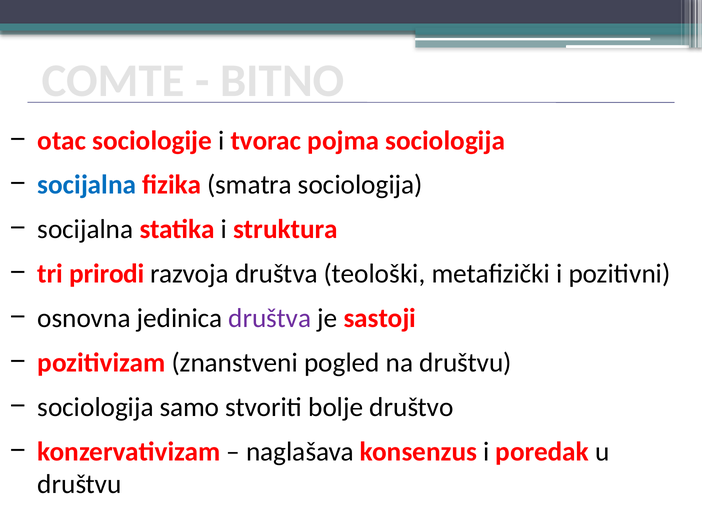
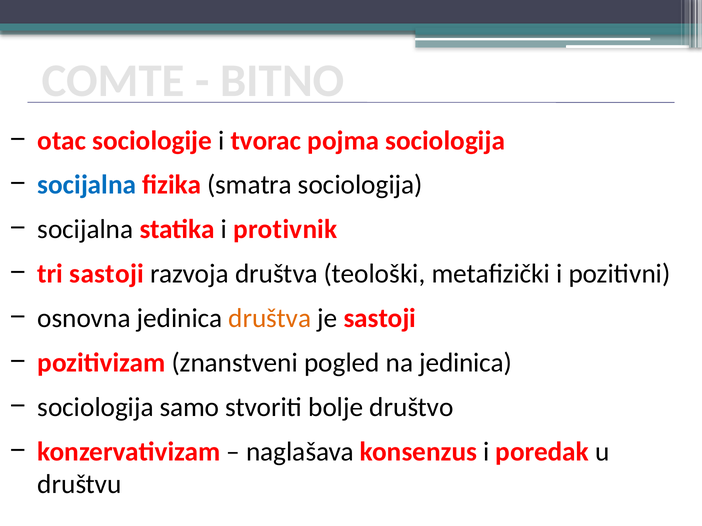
struktura: struktura -> protivnik
tri prirodi: prirodi -> sastoji
društva at (270, 319) colour: purple -> orange
na društvu: društvu -> jedinica
